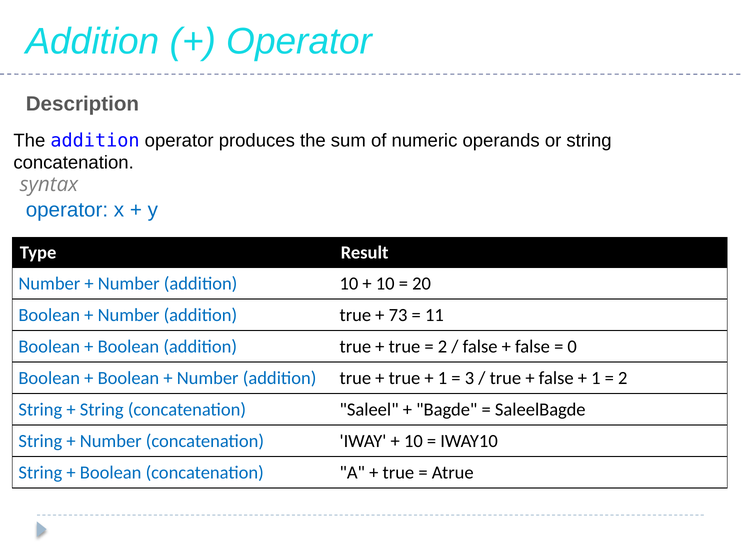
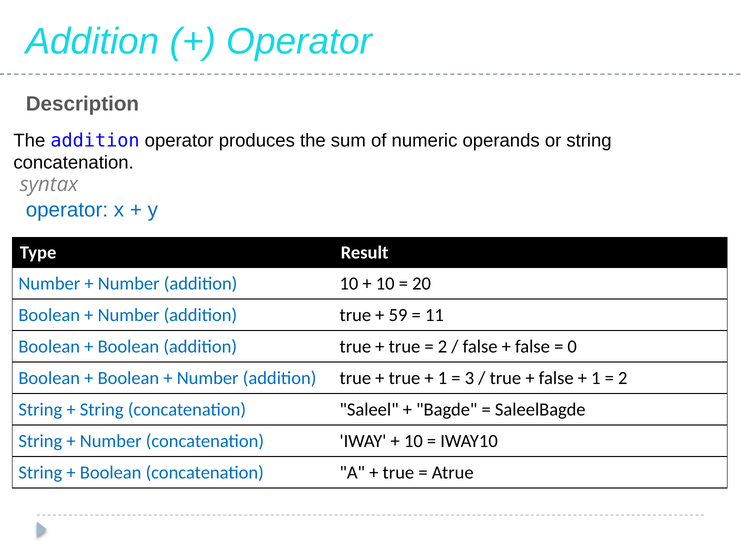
73: 73 -> 59
